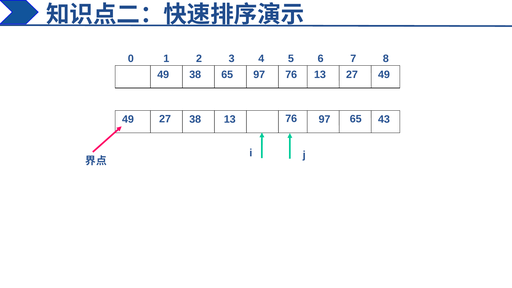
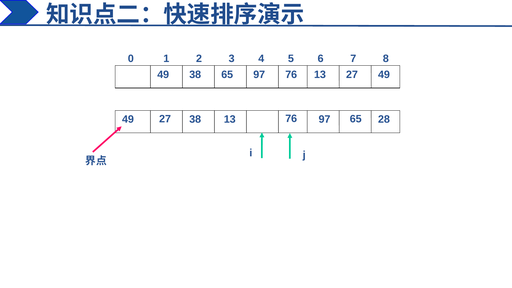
43: 43 -> 28
